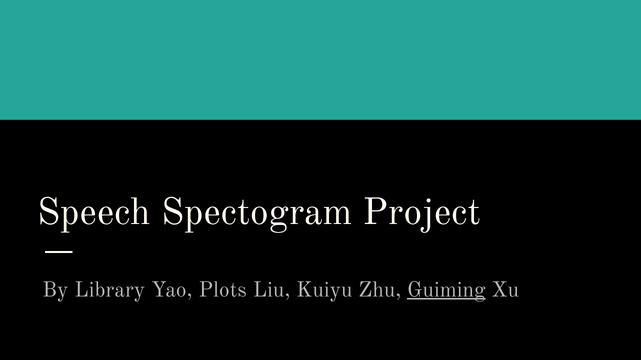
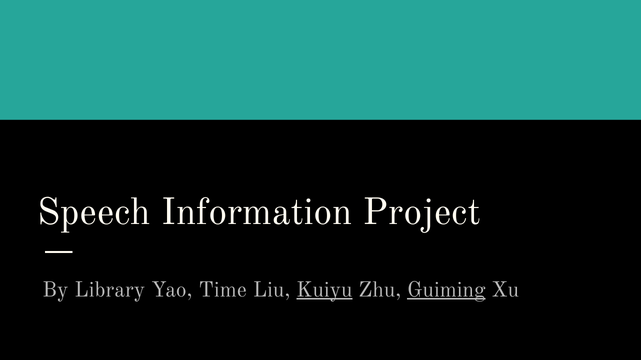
Spectogram: Spectogram -> Information
Plots: Plots -> Time
Kuiyu underline: none -> present
